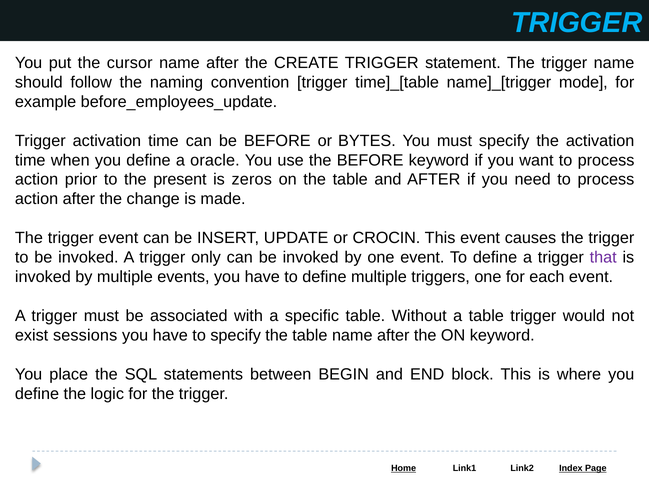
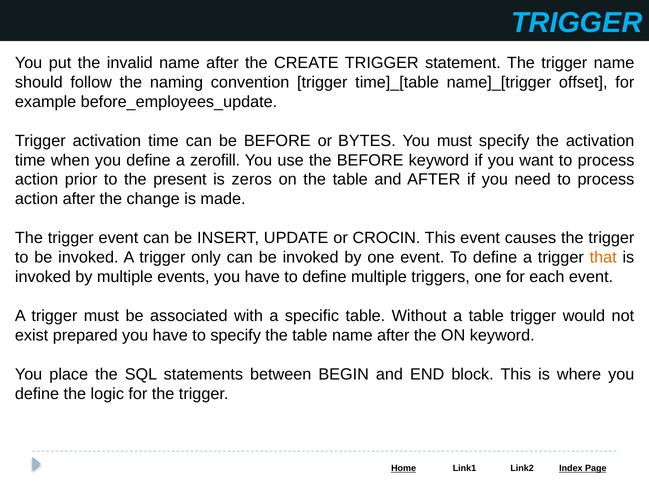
cursor: cursor -> invalid
mode: mode -> offset
oracle: oracle -> zerofill
that colour: purple -> orange
sessions: sessions -> prepared
